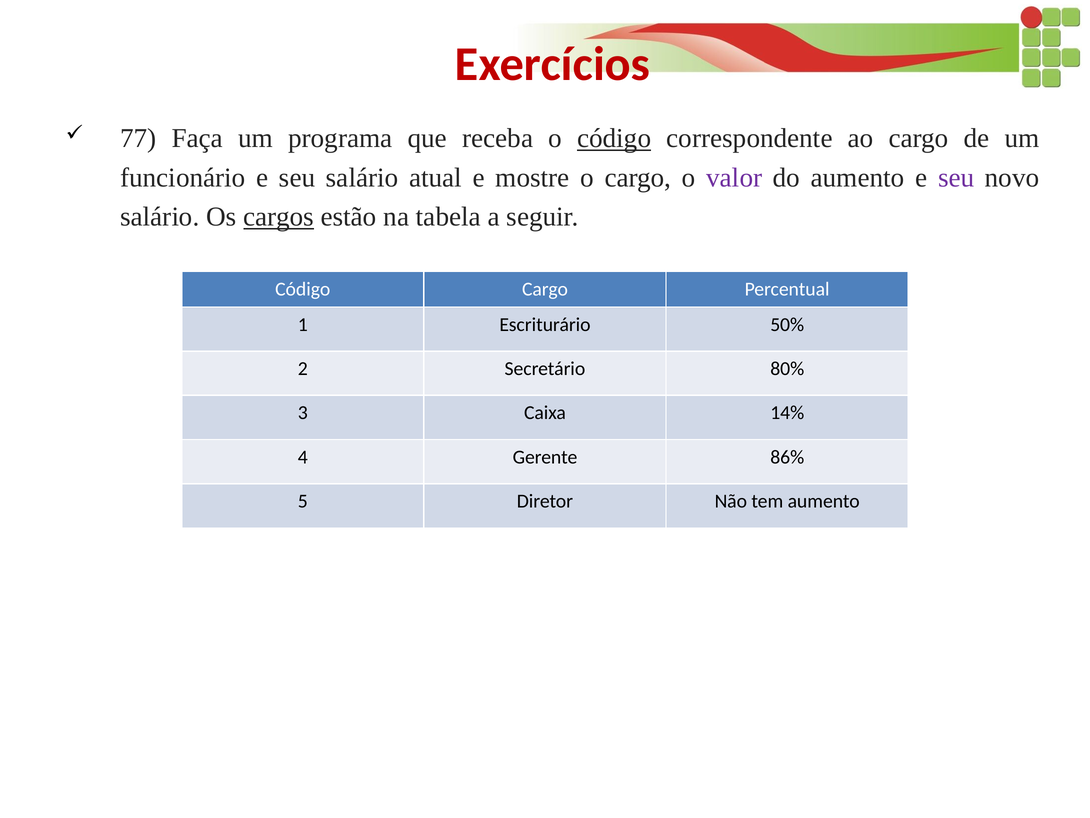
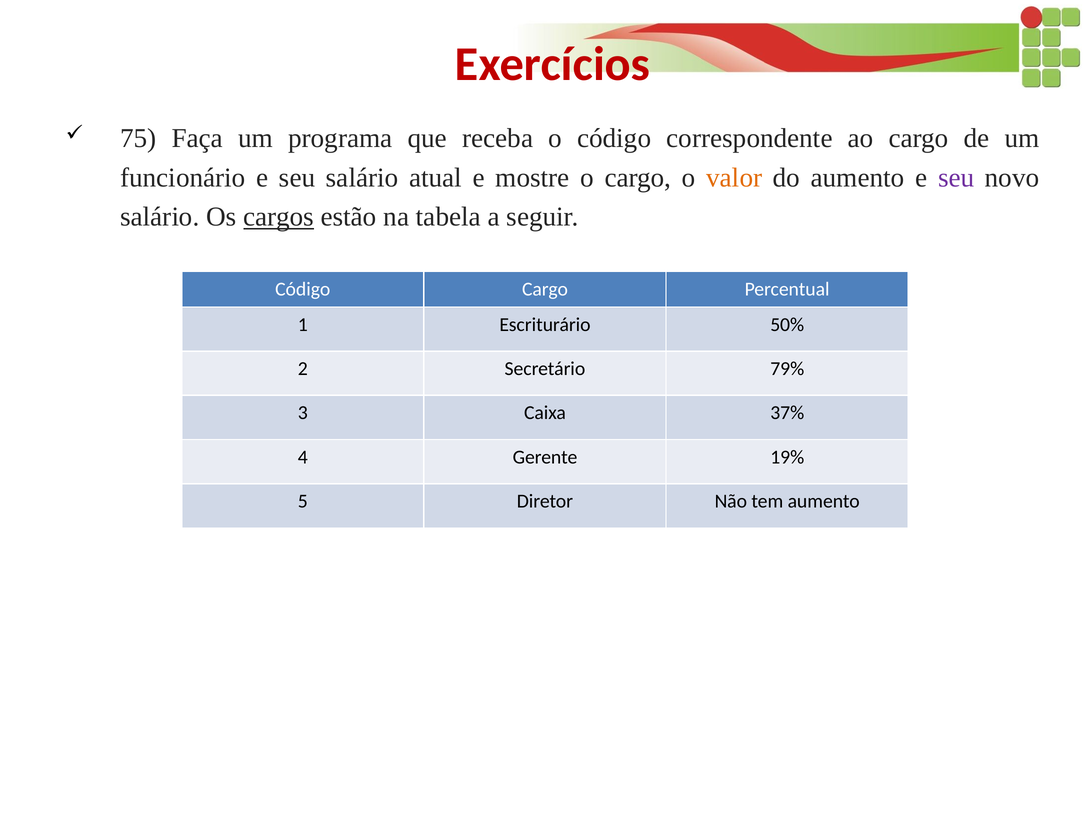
77: 77 -> 75
código at (614, 138) underline: present -> none
valor colour: purple -> orange
80%: 80% -> 79%
14%: 14% -> 37%
86%: 86% -> 19%
